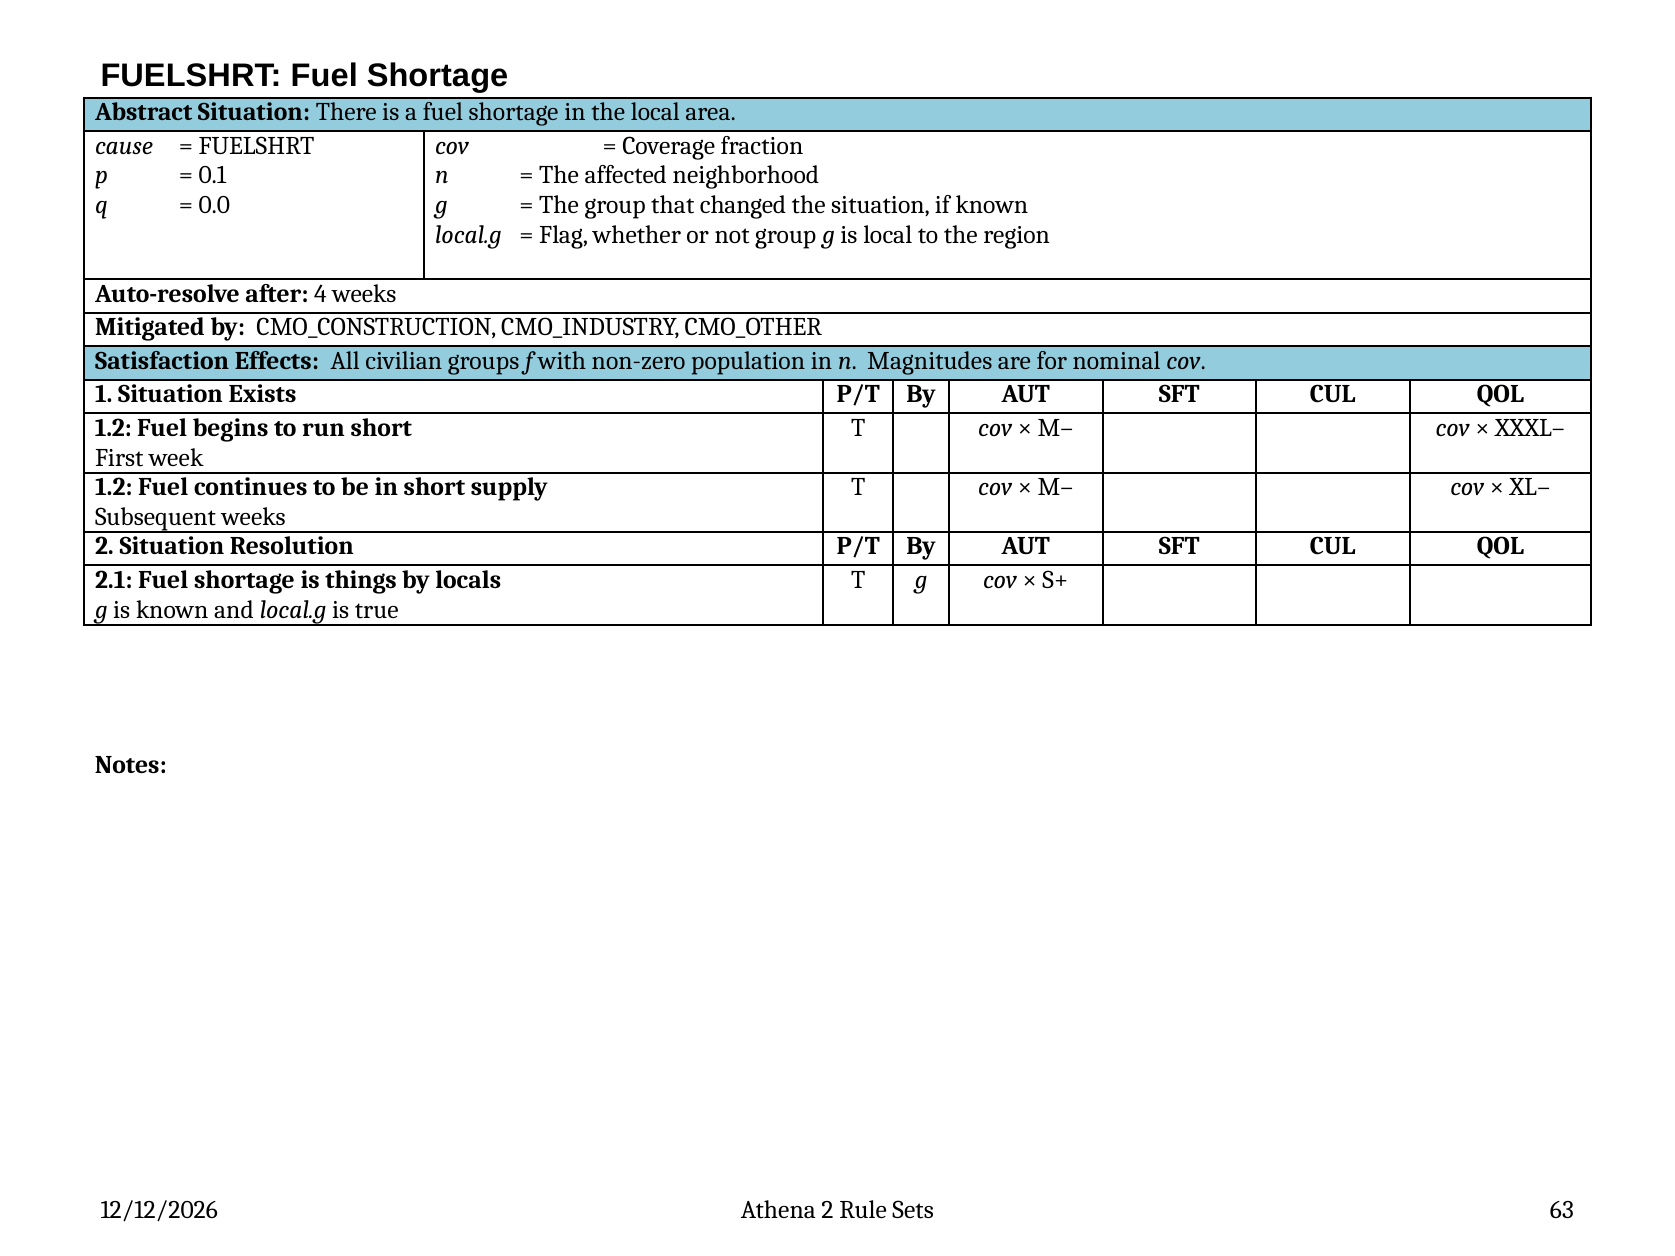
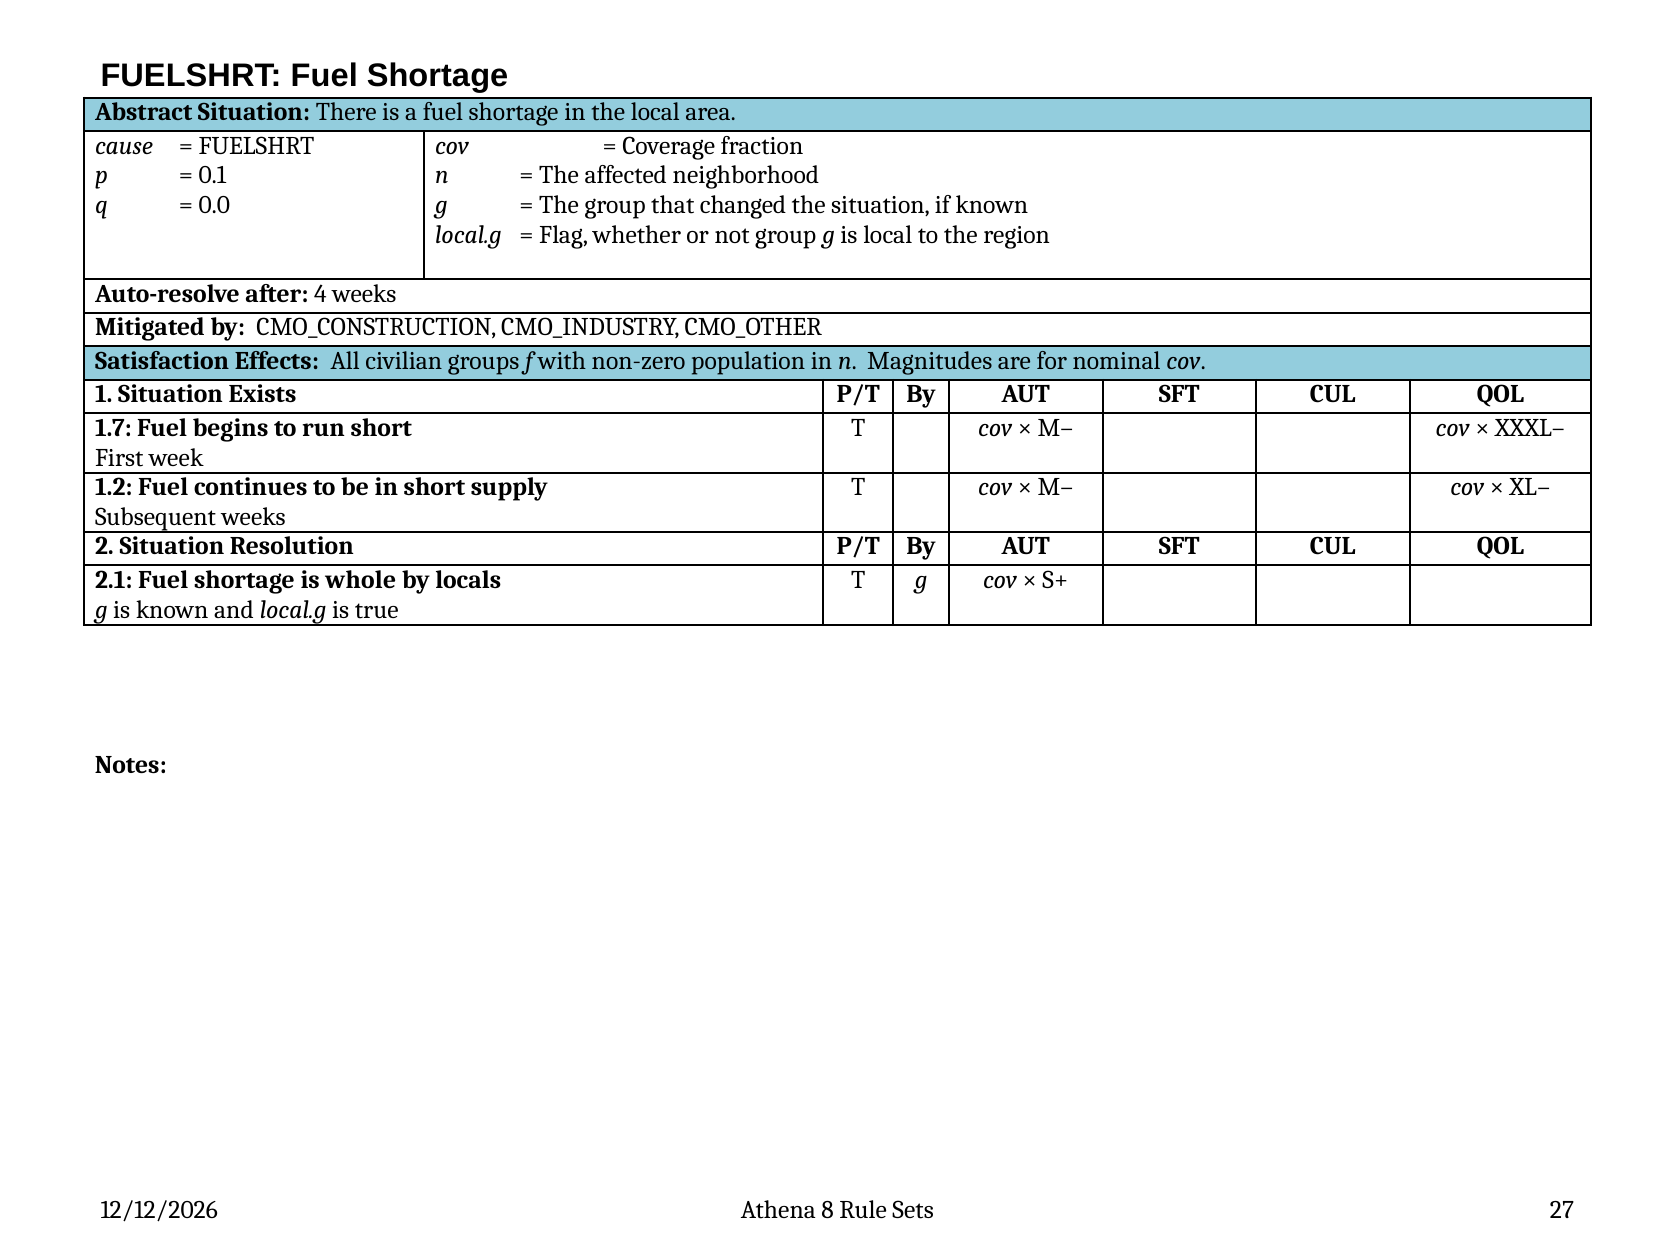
1.2 at (113, 428): 1.2 -> 1.7
things: things -> whole
Athena 2: 2 -> 8
63: 63 -> 27
